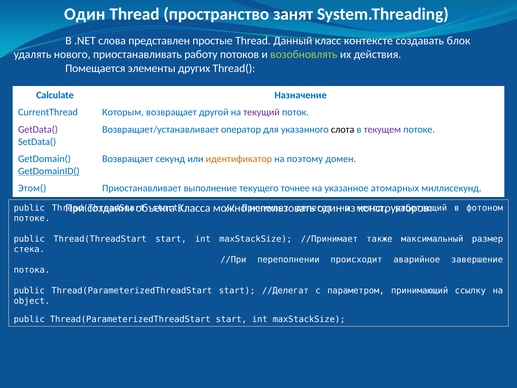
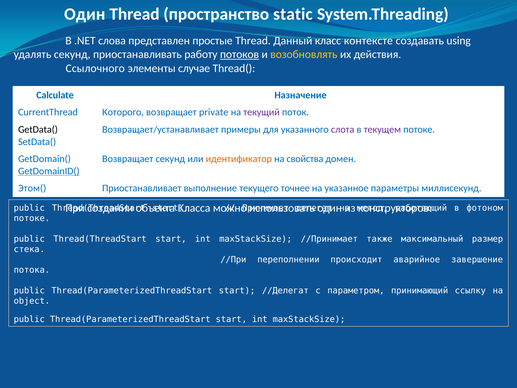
занят: занят -> static
блок: блок -> using
удалять нового: нового -> секунд
потоков underline: none -> present
возобновлять colour: light green -> yellow
Помещается: Помещается -> Ссылочного
других: других -> случае
Которым: Которым -> Которого
другой: другой -> private
GetData( colour: purple -> black
оператор: оператор -> примеры
слота colour: black -> purple
поэтому: поэтому -> свойства
атомарных: атомарных -> параметры
